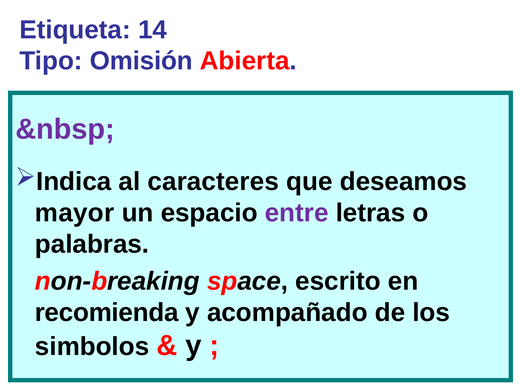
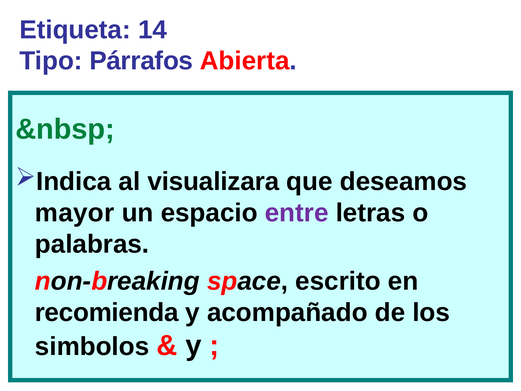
Omisión: Omisión -> Párrafos
&nbsp colour: purple -> green
caracteres: caracteres -> visualizara
